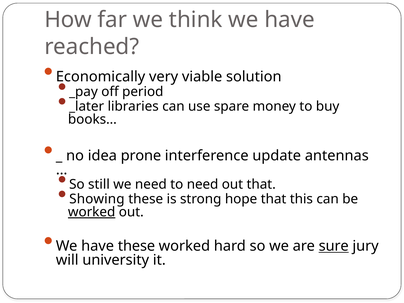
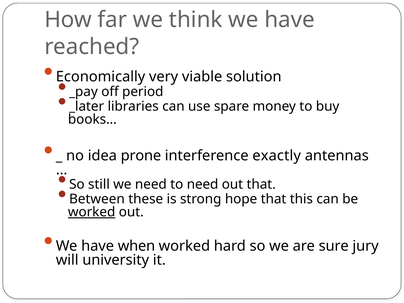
update: update -> exactly
Showing: Showing -> Between
have these: these -> when
sure underline: present -> none
